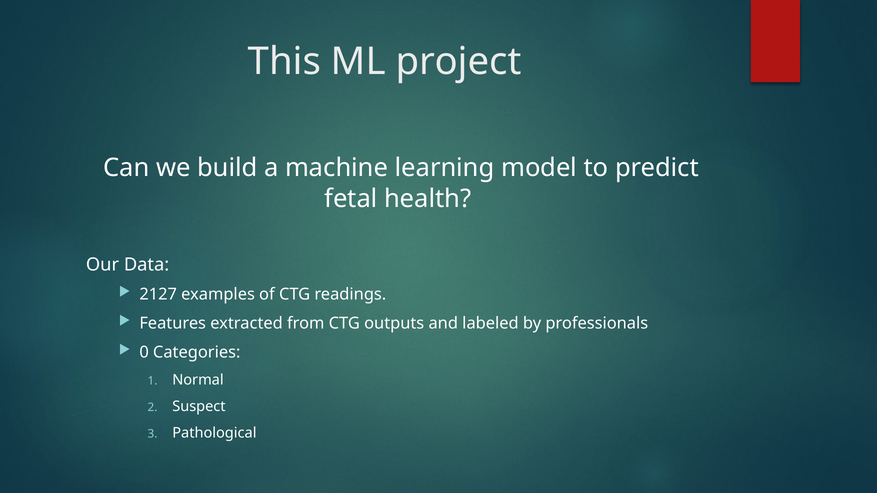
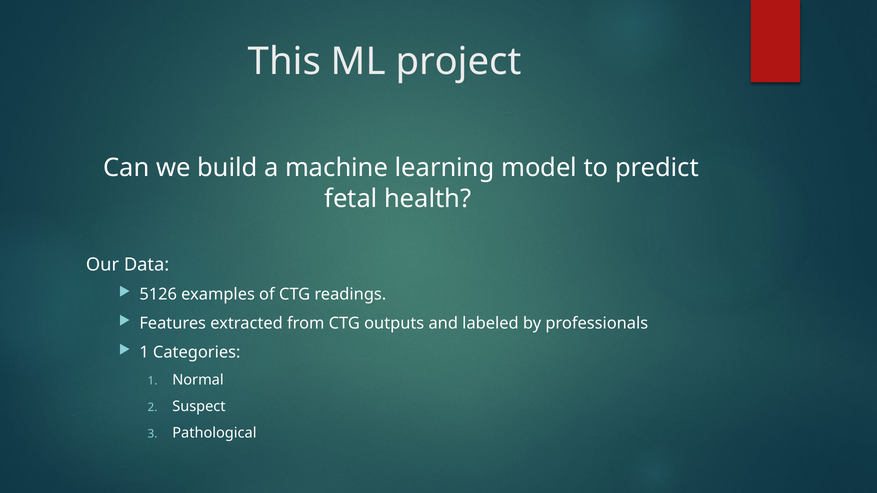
2127: 2127 -> 5126
0 at (144, 352): 0 -> 1
